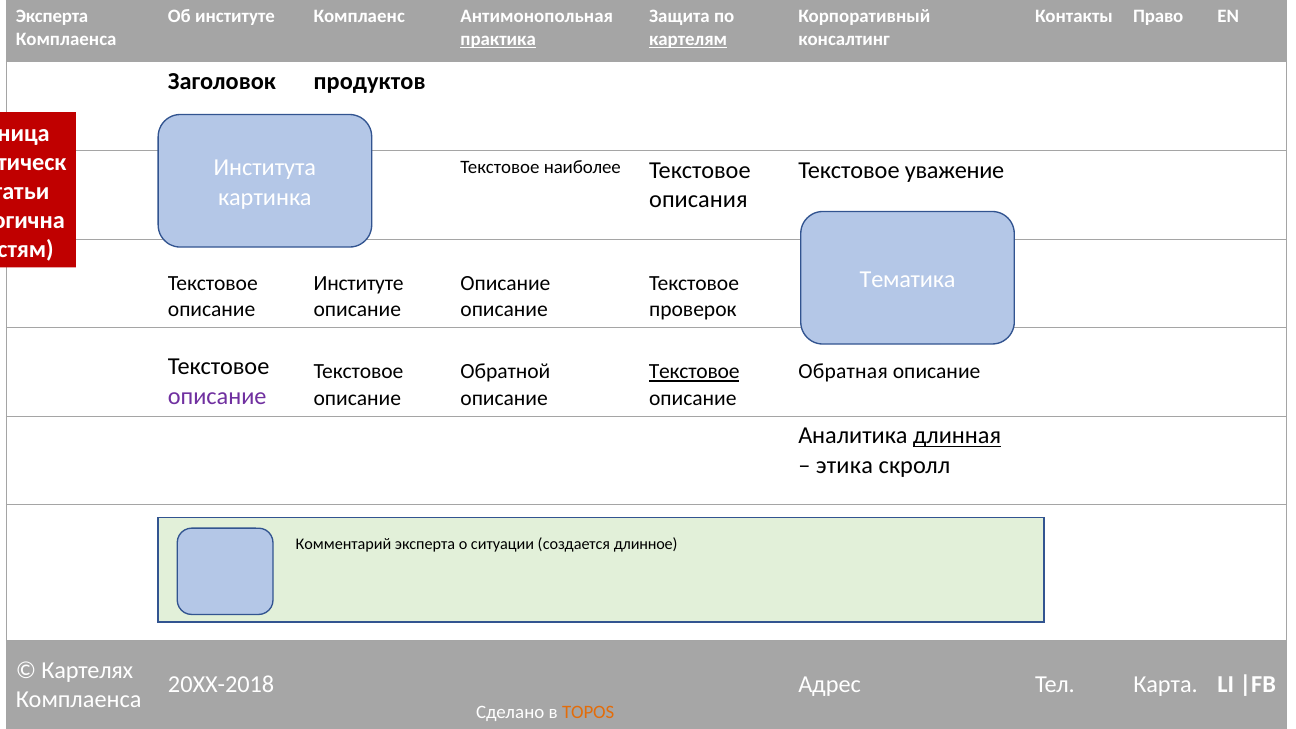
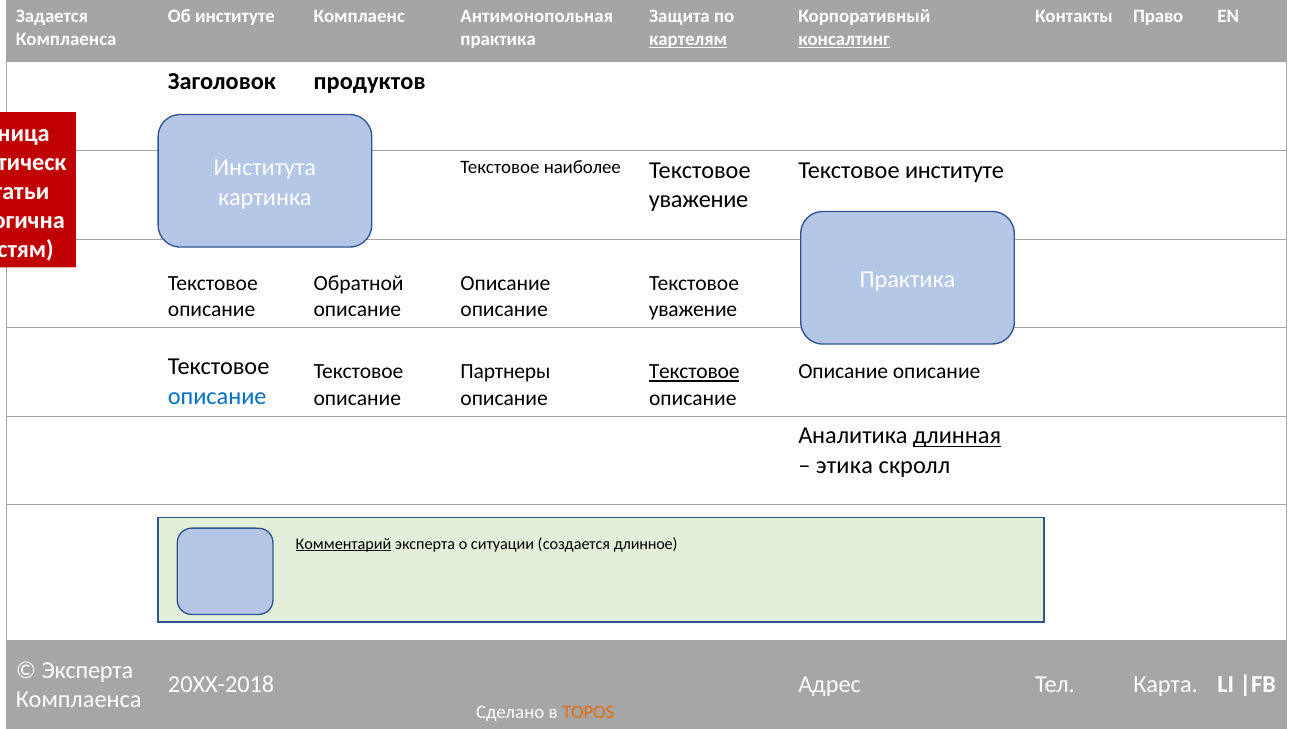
Эксперта at (52, 17): Эксперта -> Задается
практика at (498, 40) underline: present -> none
консалтинг underline: none -> present
Текстовое уважение: уважение -> институте
описания at (698, 200): описания -> уважение
Тематика at (908, 279): Тематика -> Практика
Институте at (359, 283): Институте -> Обратной
проверок at (693, 310): проверок -> уважение
Обратной: Обратной -> Партнеры
Обратная at (843, 372): Обратная -> Описание
описание at (217, 396) colour: purple -> blue
Комментарий underline: none -> present
Картелях at (87, 670): Картелях -> Эксперта
